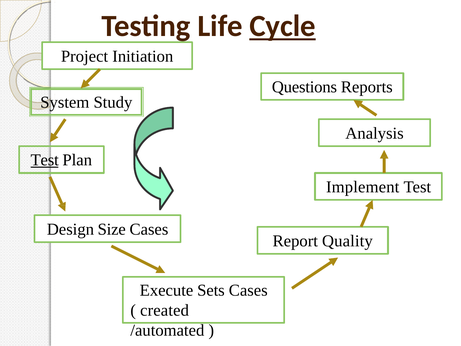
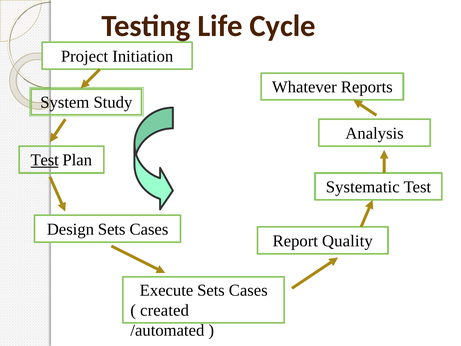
Cycle underline: present -> none
Questions: Questions -> Whatever
Implement: Implement -> Systematic
Design Size: Size -> Sets
